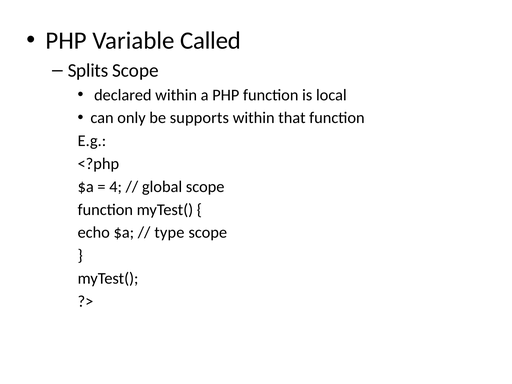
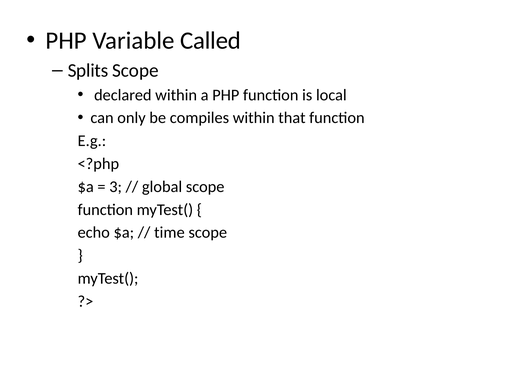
supports: supports -> compiles
4: 4 -> 3
type: type -> time
